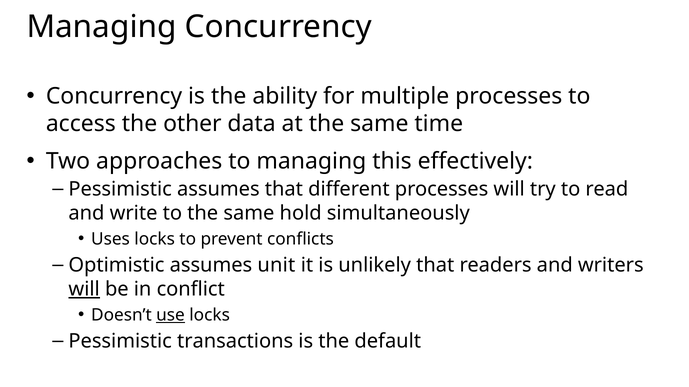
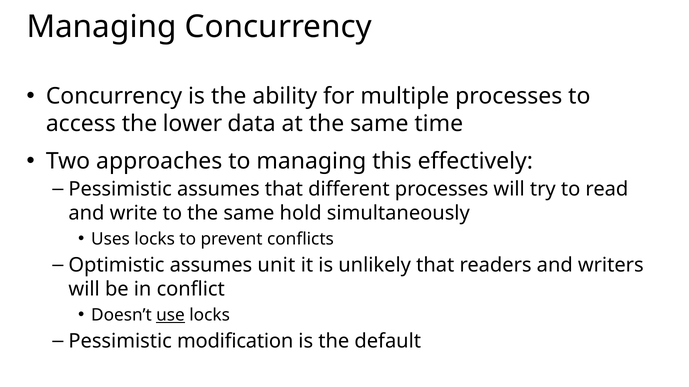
other: other -> lower
will at (84, 290) underline: present -> none
transactions: transactions -> modification
